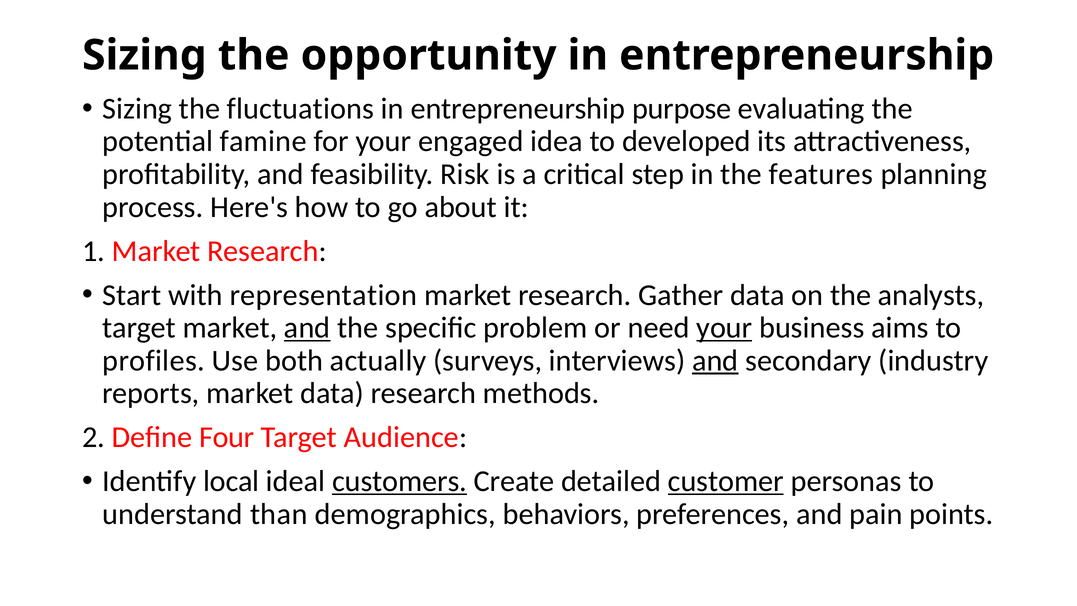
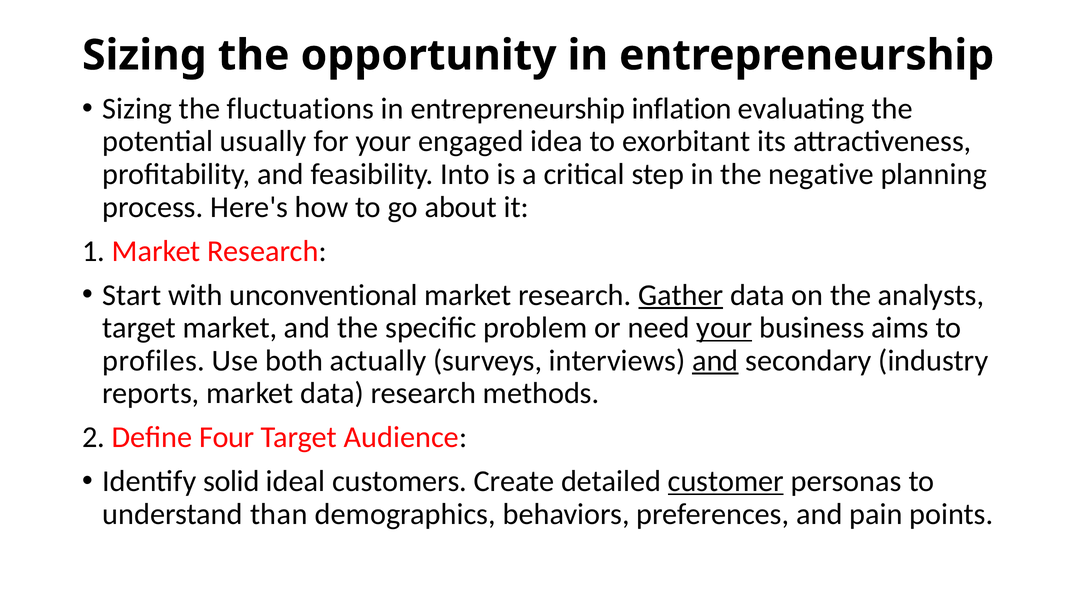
purpose: purpose -> inflation
famine: famine -> usually
developed: developed -> exorbitant
Risk: Risk -> Into
features: features -> negative
representation: representation -> unconventional
Gather underline: none -> present
and at (307, 328) underline: present -> none
local: local -> solid
customers underline: present -> none
